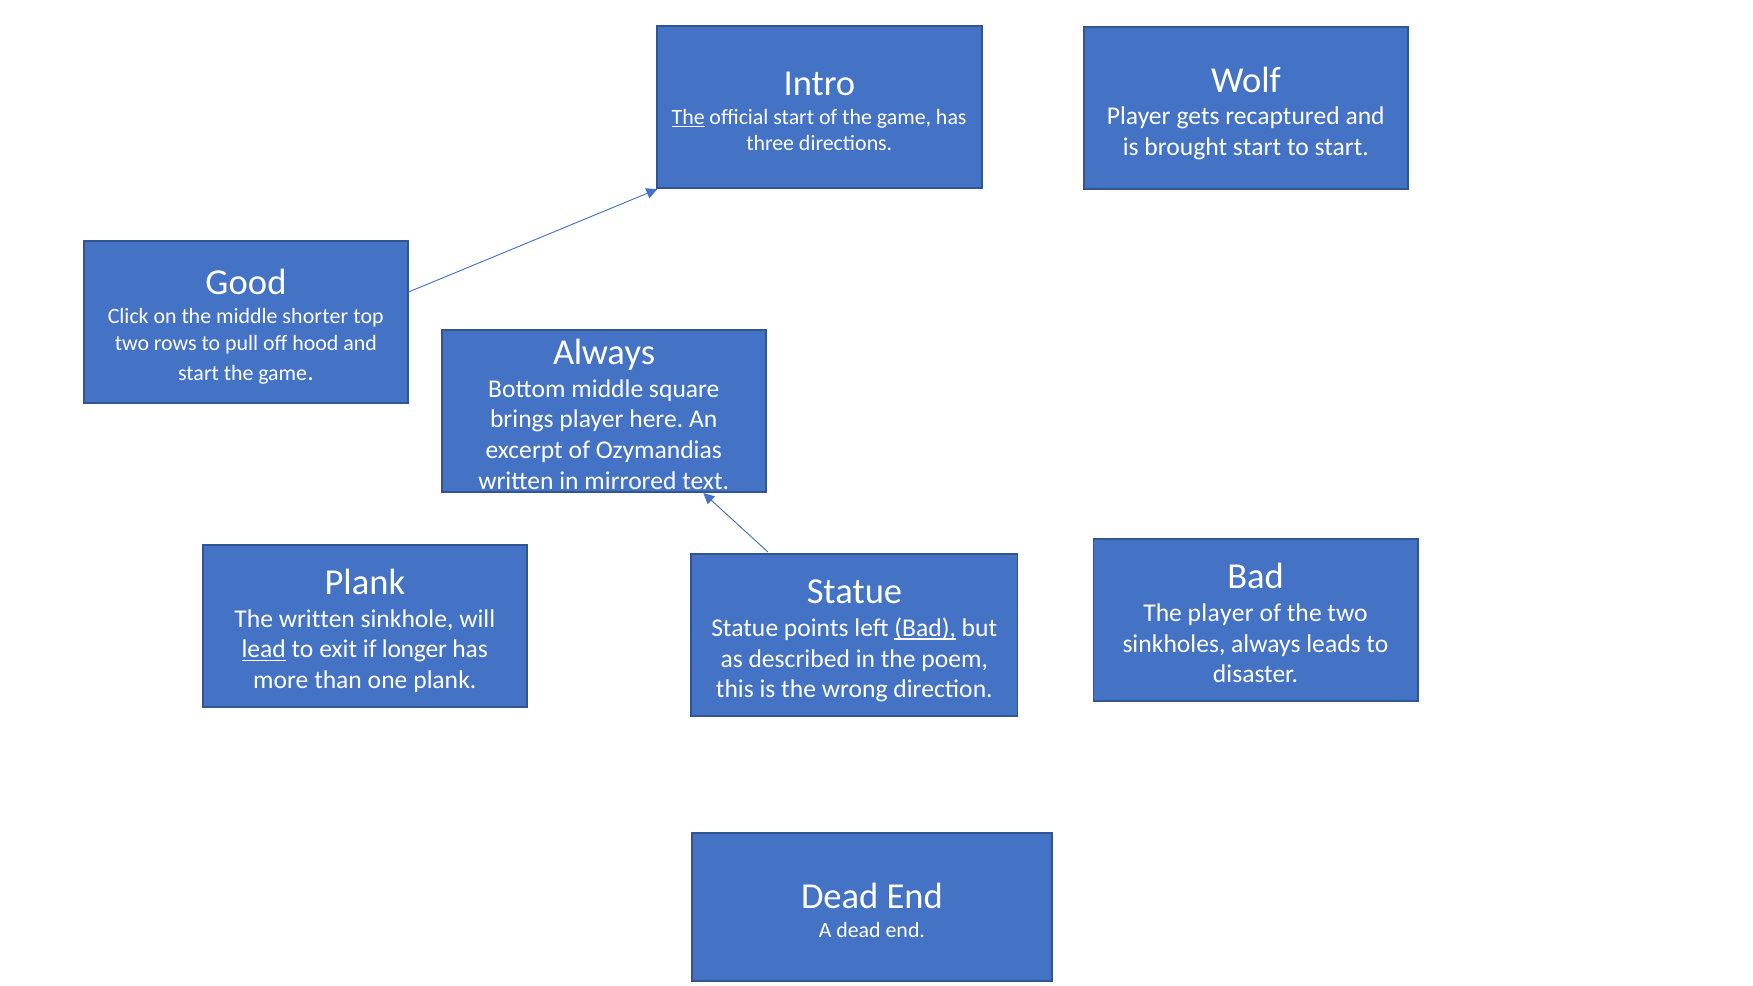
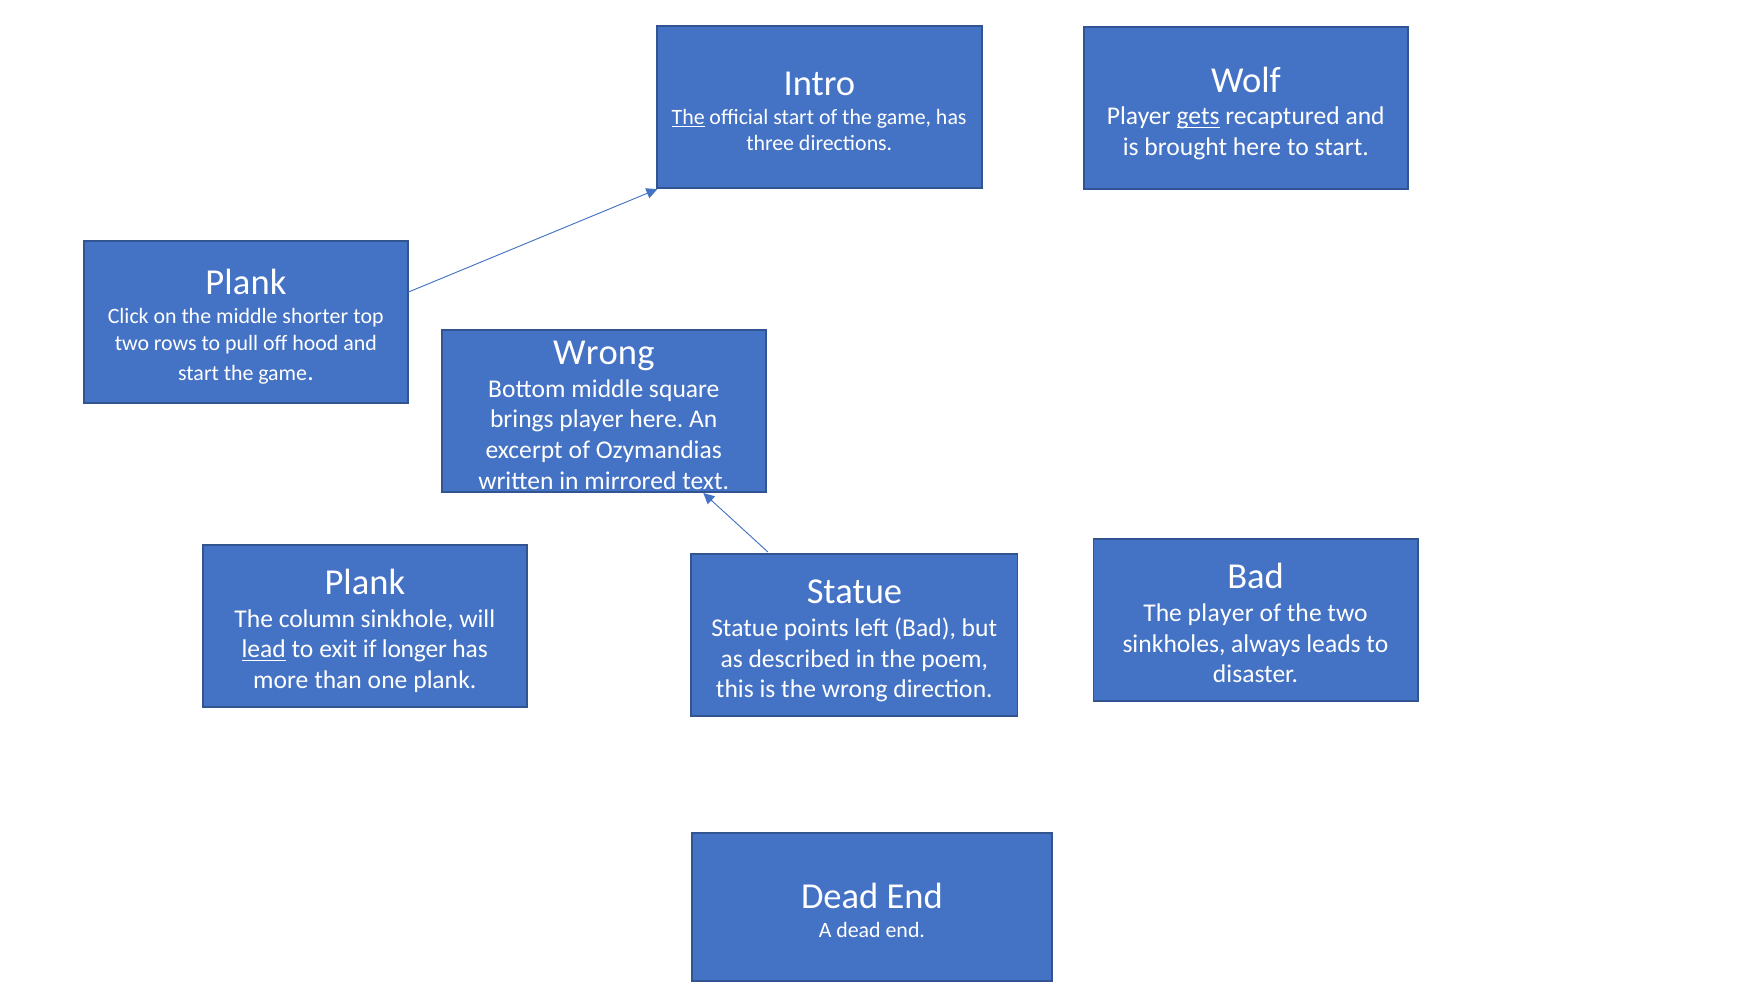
gets underline: none -> present
brought start: start -> here
Good at (246, 283): Good -> Plank
Always at (604, 352): Always -> Wrong
The written: written -> column
Bad at (925, 628) underline: present -> none
